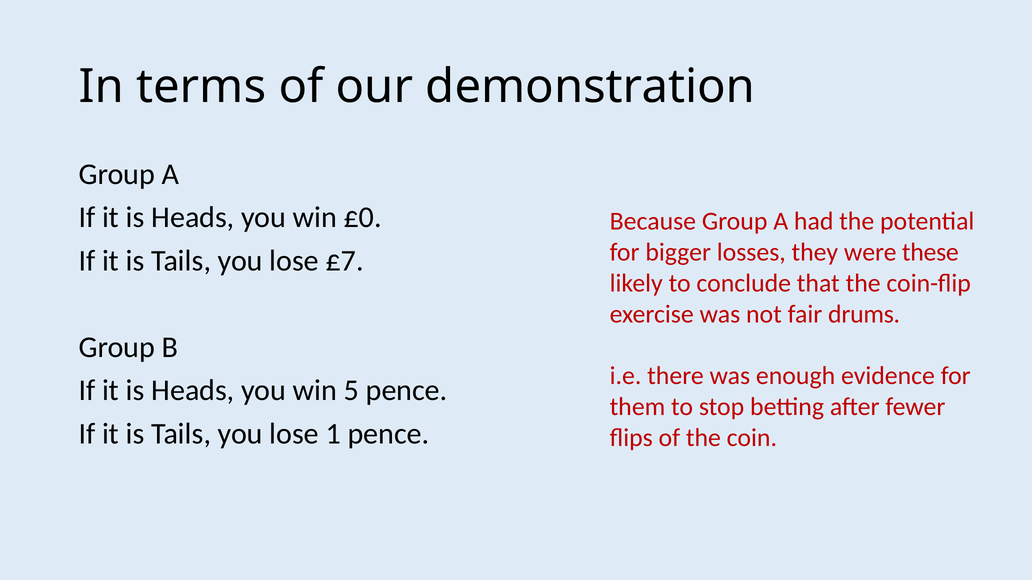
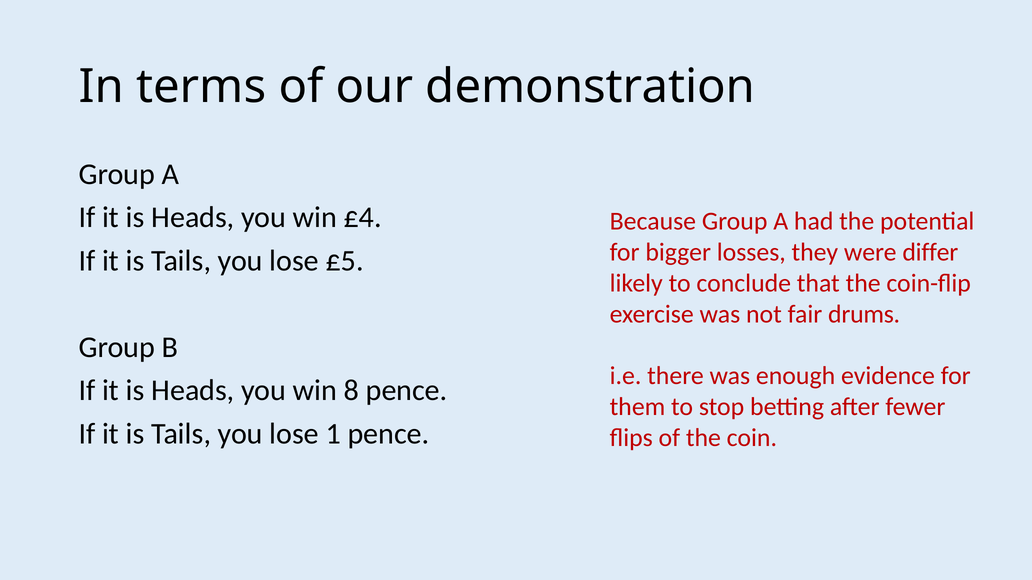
£0: £0 -> £4
these: these -> differ
£7: £7 -> £5
5: 5 -> 8
